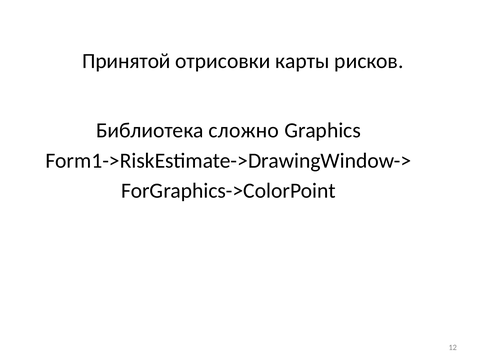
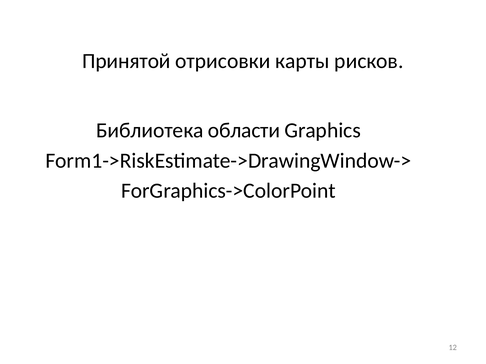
сложно: сложно -> области
